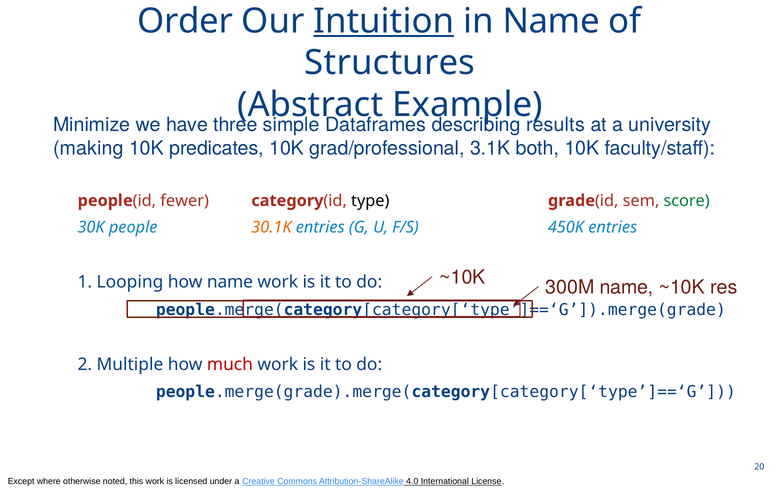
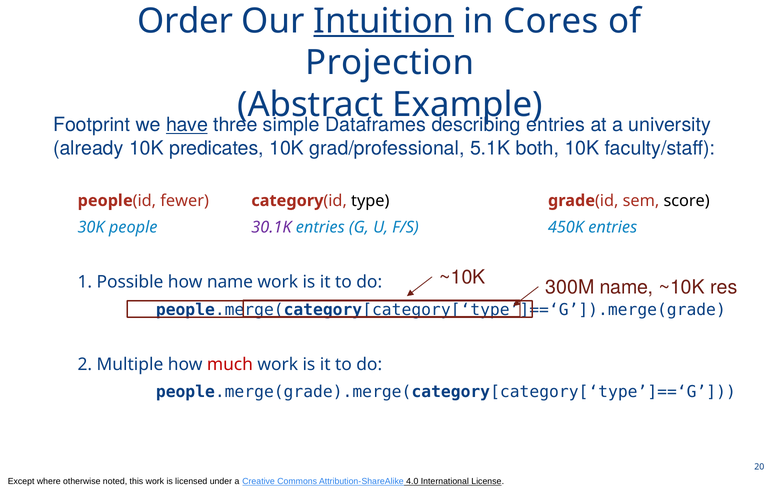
in Name: Name -> Cores
Structures: Structures -> Projection
Minimize: Minimize -> Footprint
have underline: none -> present
results at (556, 125): results -> entries
making: making -> already
3.1K: 3.1K -> 5.1K
score colour: green -> black
30.1K colour: orange -> purple
Looping: Looping -> Possible
